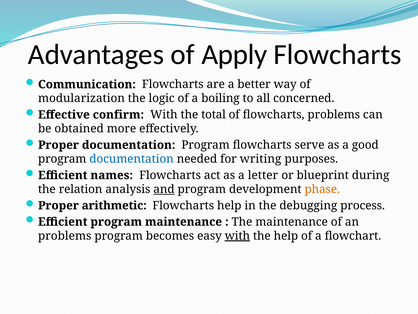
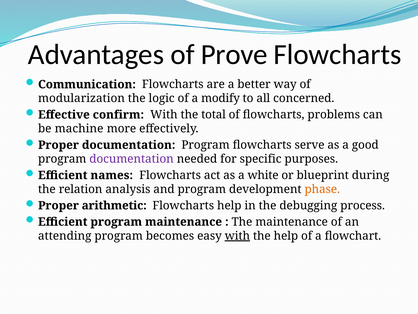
Apply: Apply -> Prove
boiling: boiling -> modify
obtained: obtained -> machine
documentation at (132, 159) colour: blue -> purple
writing: writing -> specific
letter: letter -> white
and underline: present -> none
problems at (65, 235): problems -> attending
